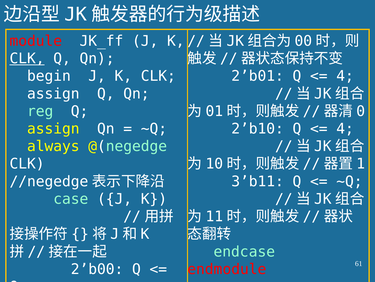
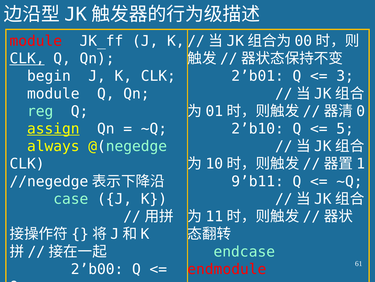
4 at (345, 76): 4 -> 3
assign at (53, 93): assign -> module
assign at (53, 128) underline: none -> present
4 at (345, 128): 4 -> 5
3’b11: 3’b11 -> 9’b11
